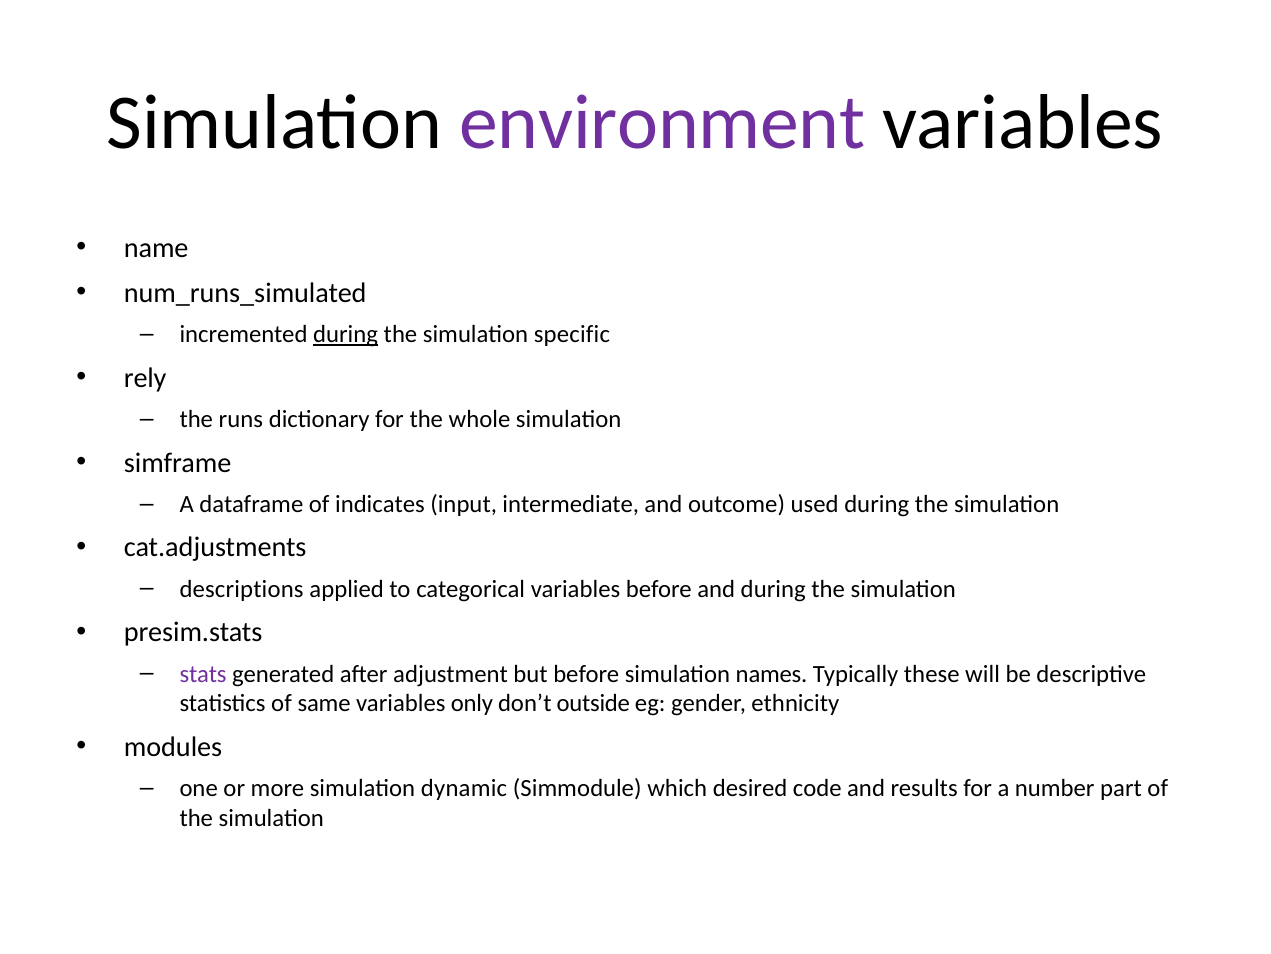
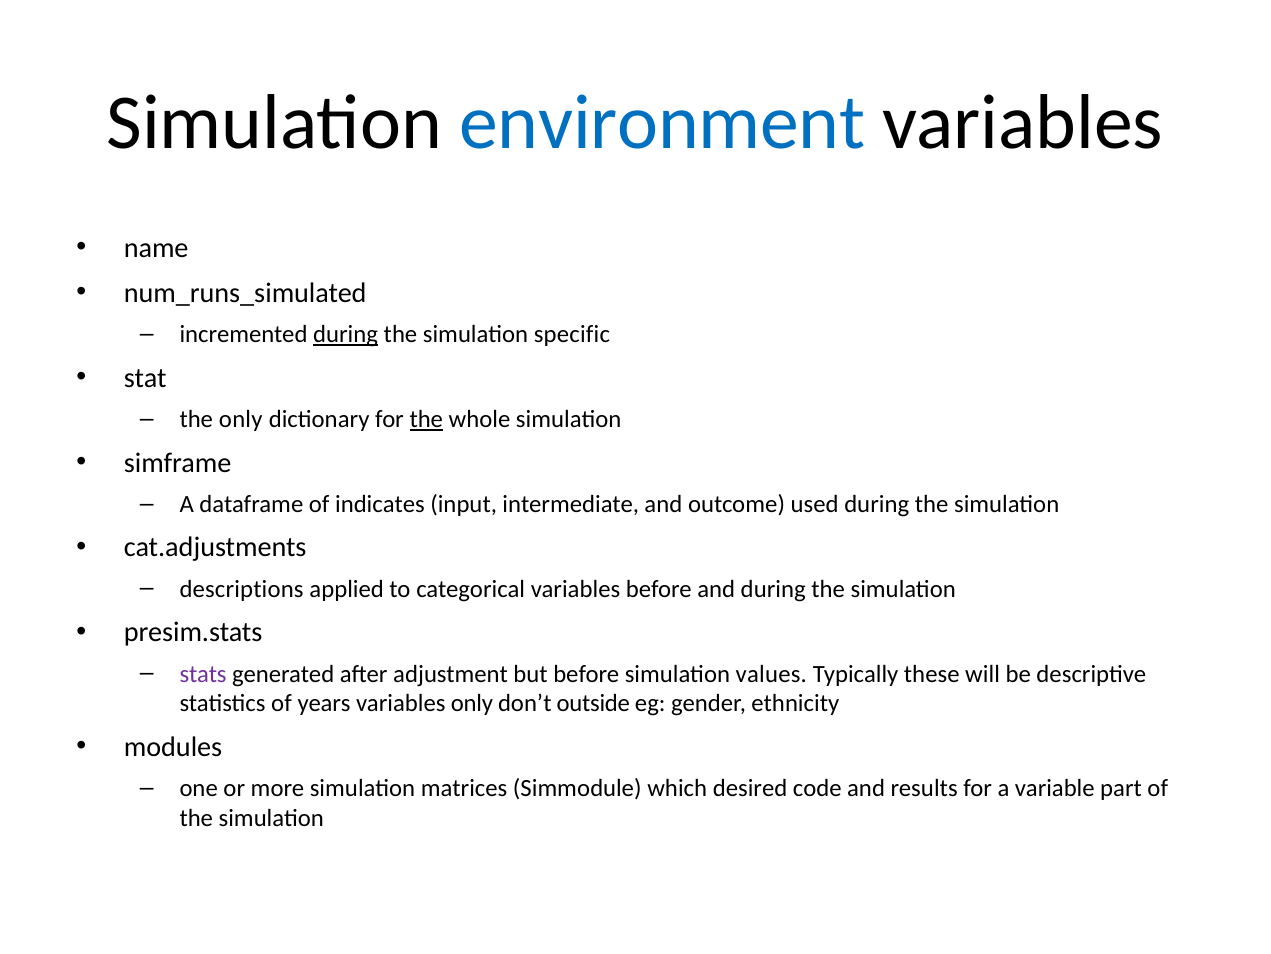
environment colour: purple -> blue
rely: rely -> stat
the runs: runs -> only
the at (426, 419) underline: none -> present
names: names -> values
same: same -> years
dynamic: dynamic -> matrices
number: number -> variable
